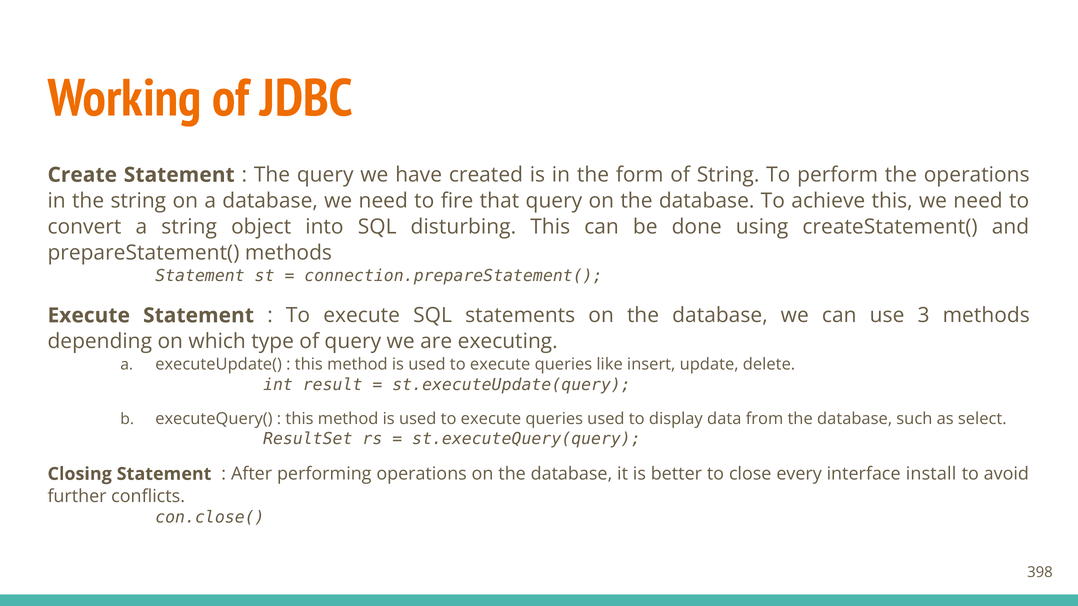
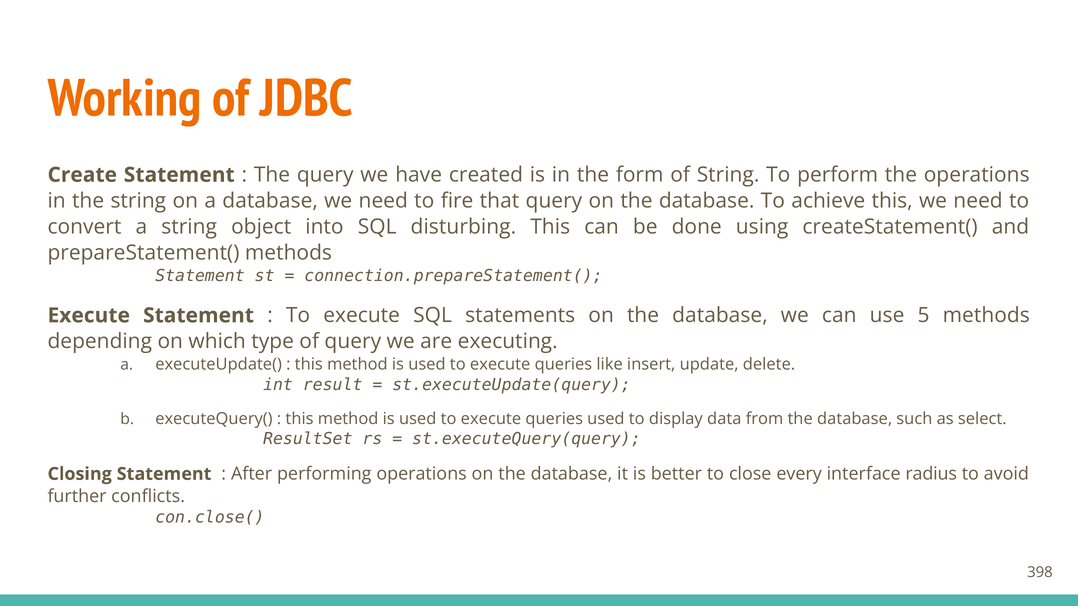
3: 3 -> 5
install: install -> radius
